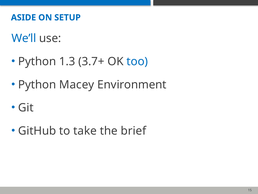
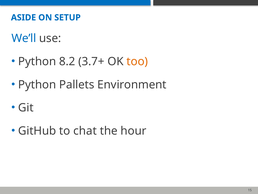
1.3: 1.3 -> 8.2
too colour: blue -> orange
Macey: Macey -> Pallets
take: take -> chat
brief: brief -> hour
